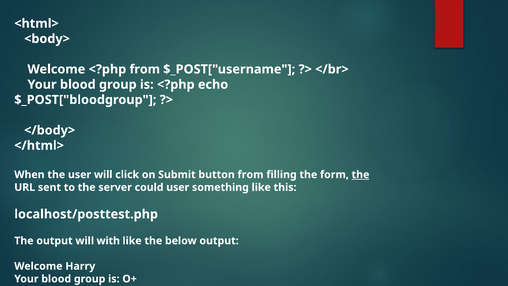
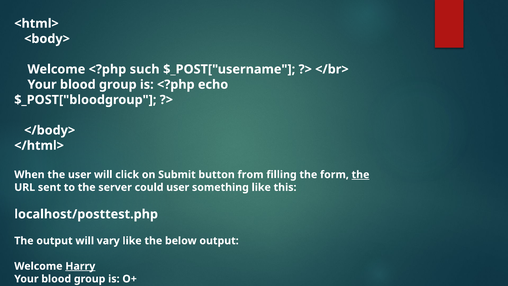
<?php from: from -> such
with: with -> vary
Harry underline: none -> present
